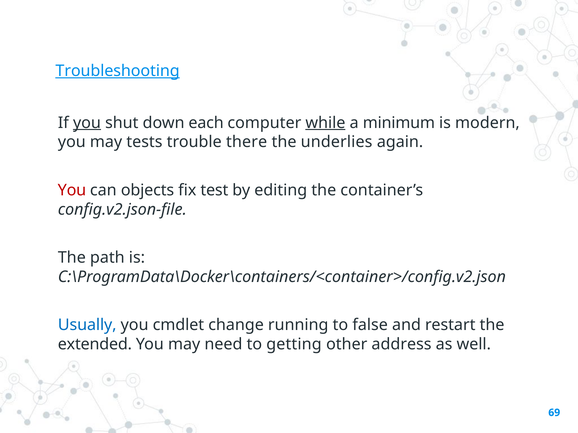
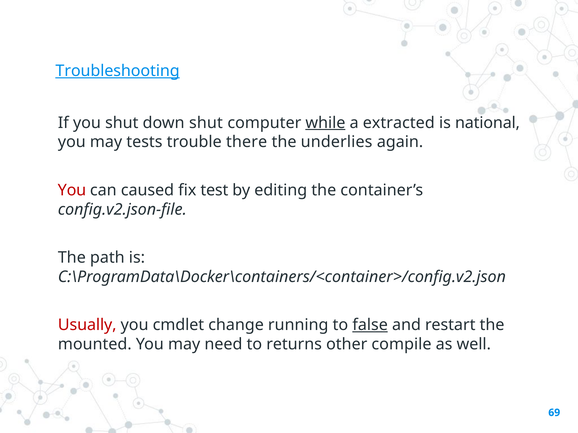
you at (87, 123) underline: present -> none
down each: each -> shut
minimum: minimum -> extracted
modern: modern -> national
objects: objects -> caused
Usually colour: blue -> red
false underline: none -> present
extended: extended -> mounted
getting: getting -> returns
address: address -> compile
